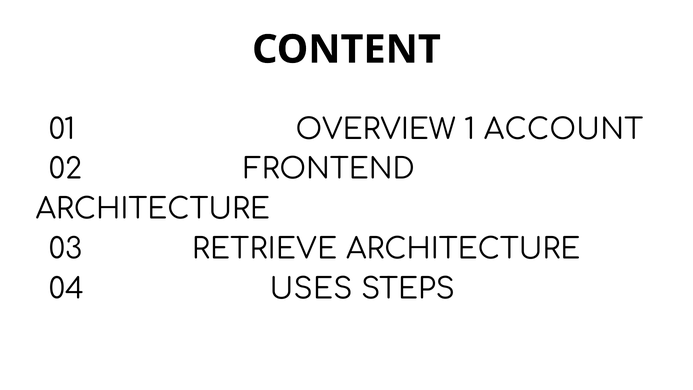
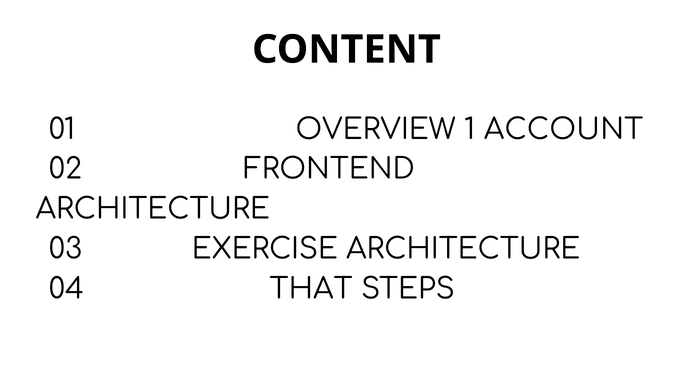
RETRIEVE: RETRIEVE -> EXERCISE
USES: USES -> THAT
